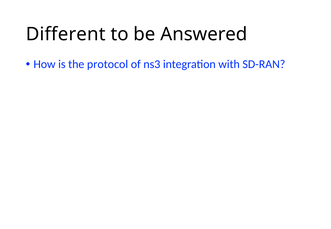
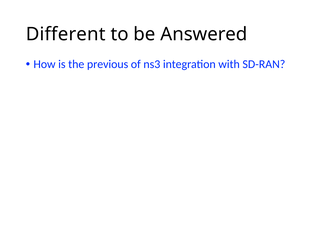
protocol: protocol -> previous
